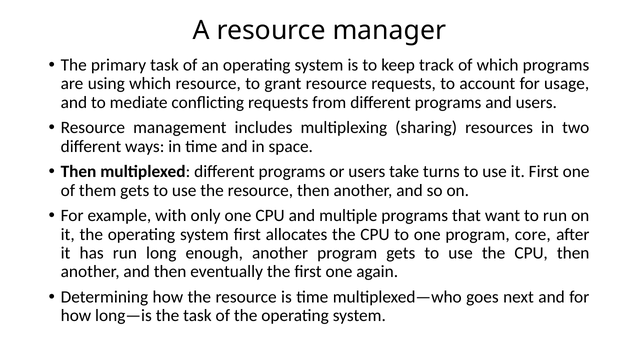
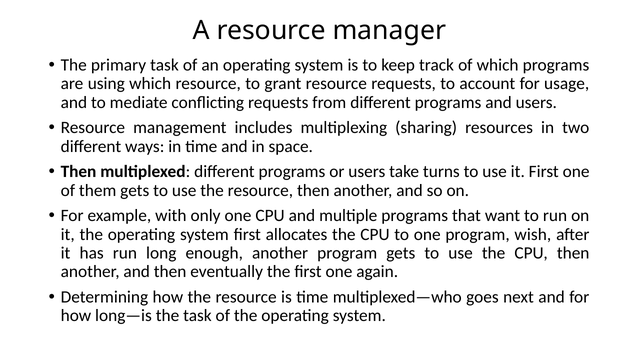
core: core -> wish
